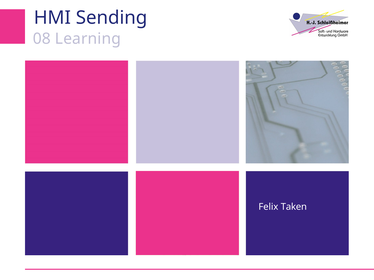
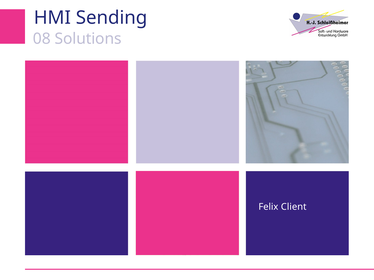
Learning: Learning -> Solutions
Taken: Taken -> Client
